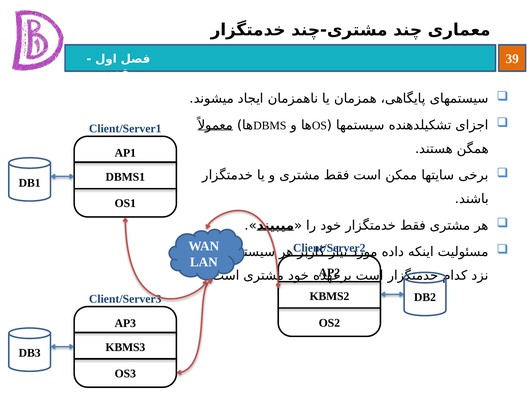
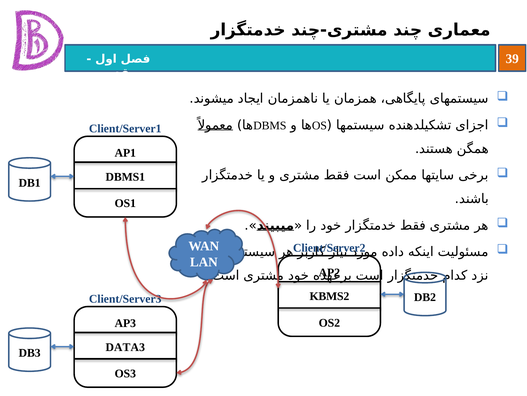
KBMS3: KBMS3 -> DATA3
